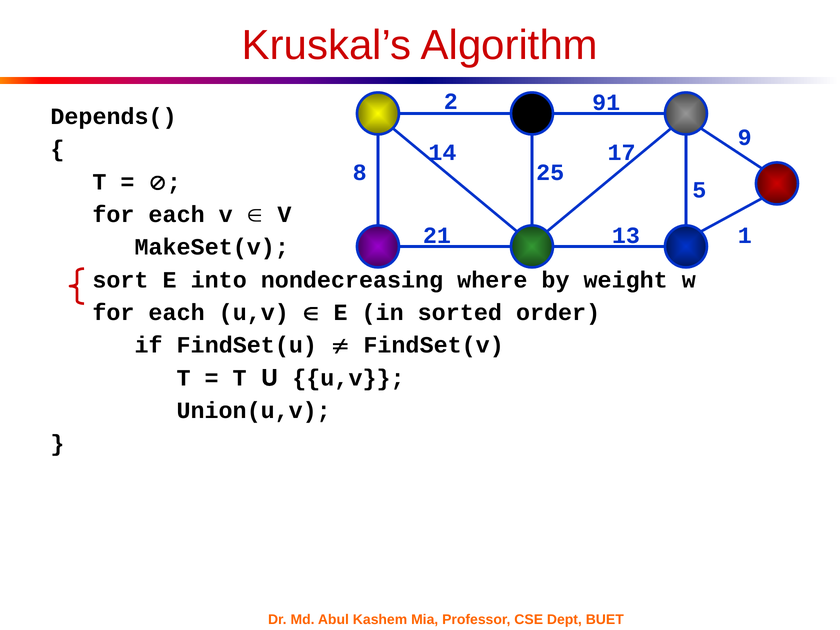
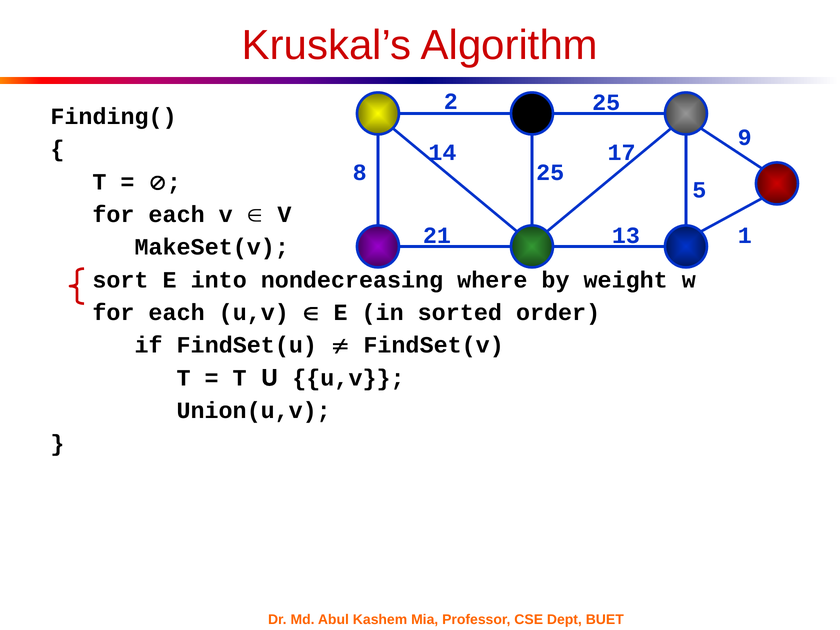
2 91: 91 -> 25
Depends(: Depends( -> Finding(
